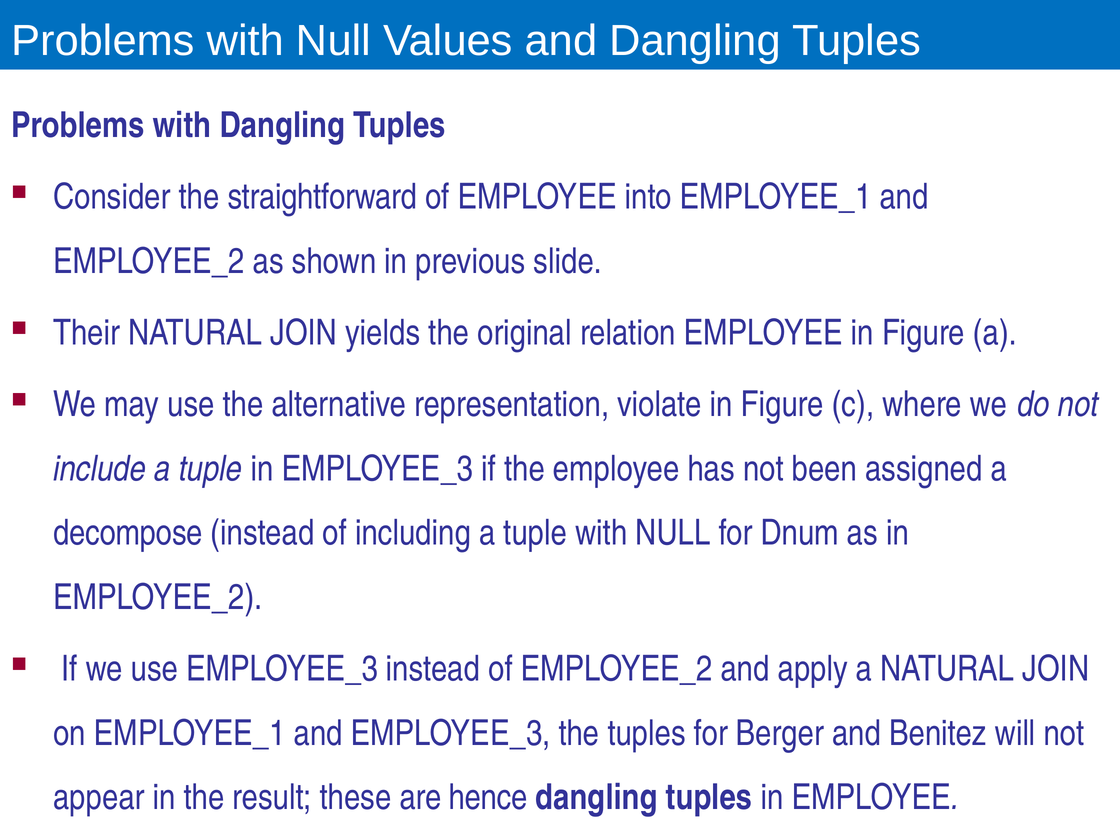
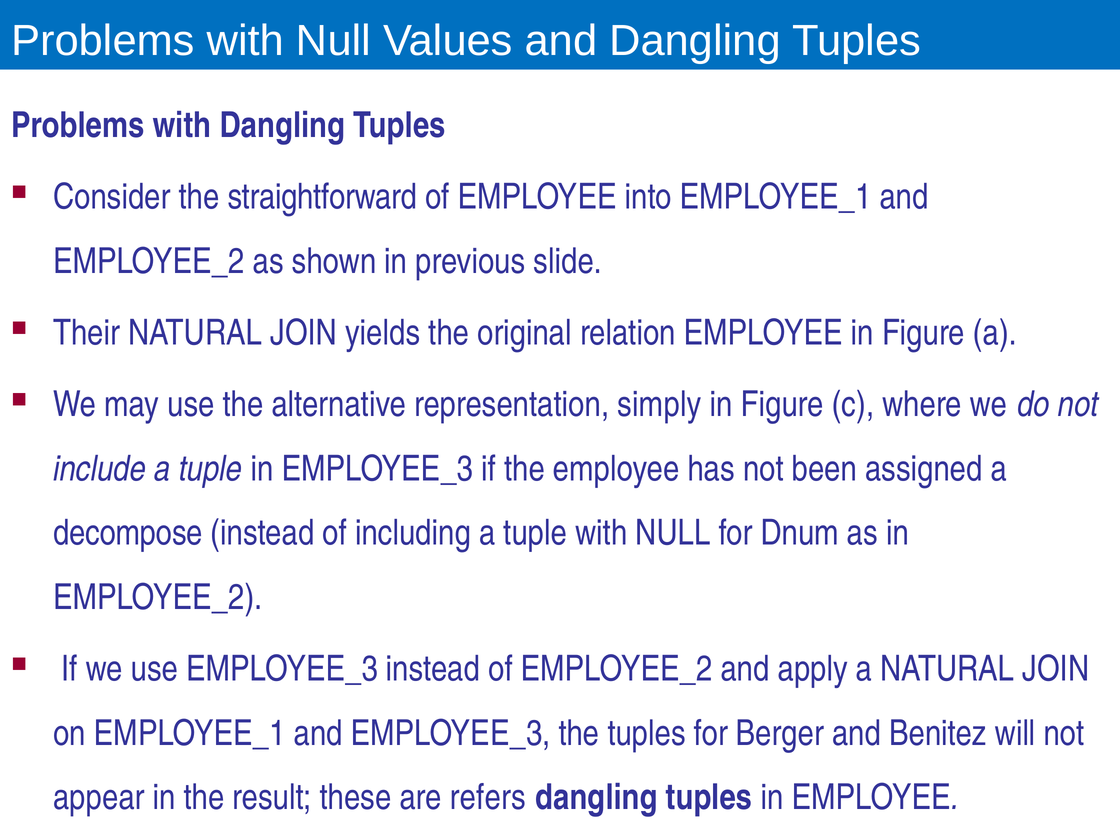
violate: violate -> simply
hence: hence -> refers
